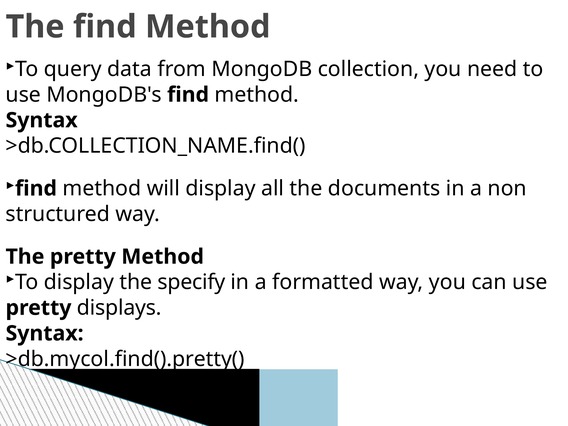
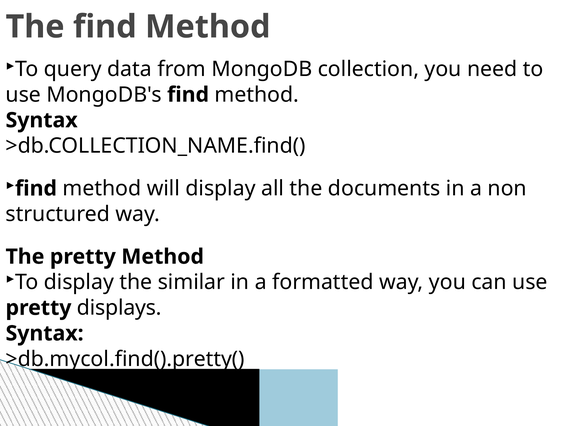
specify: specify -> similar
